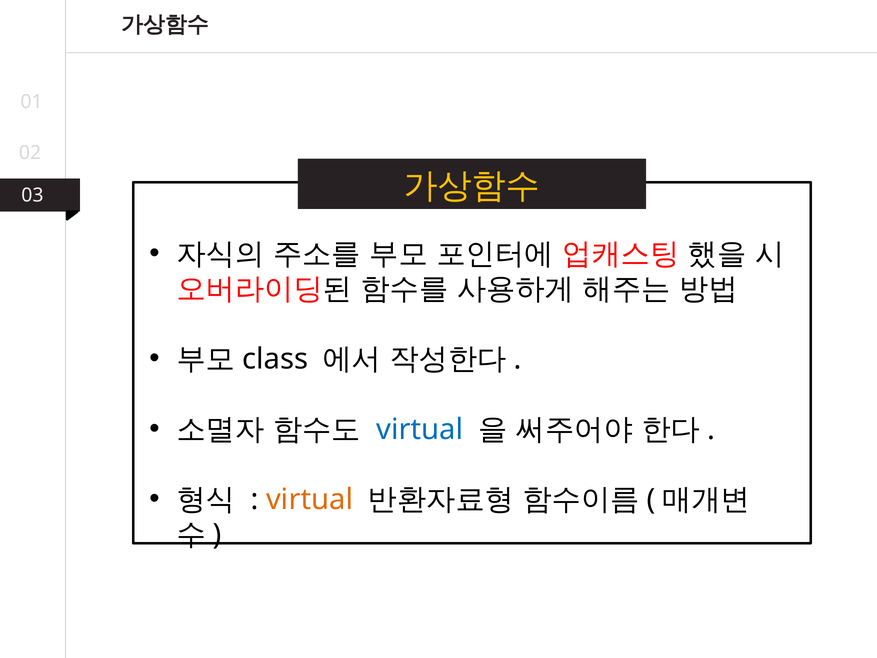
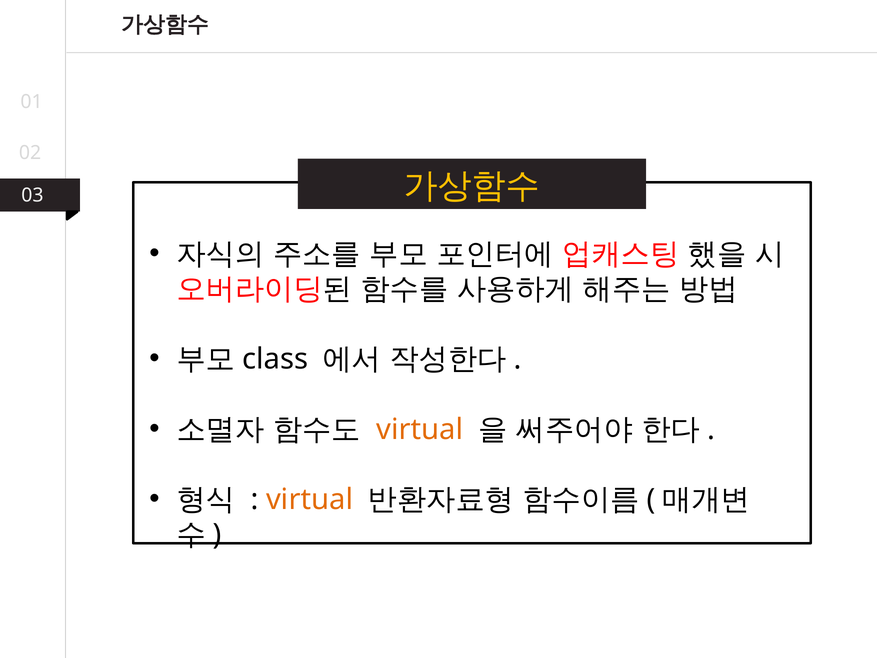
virtual at (420, 429) colour: blue -> orange
